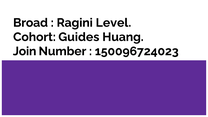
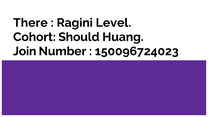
Broad: Broad -> There
Guides: Guides -> Should
